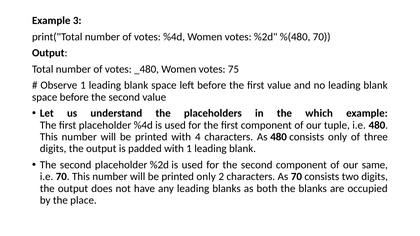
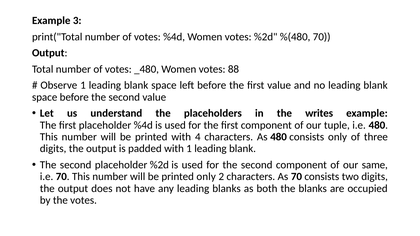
75: 75 -> 88
which: which -> writes
the place: place -> votes
